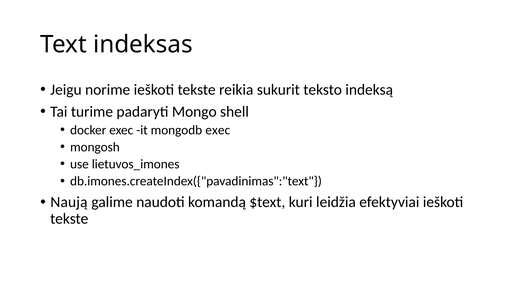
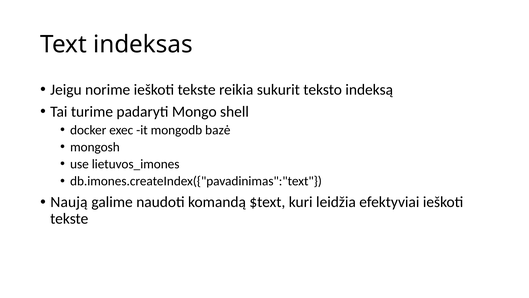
mongodb exec: exec -> bazė
